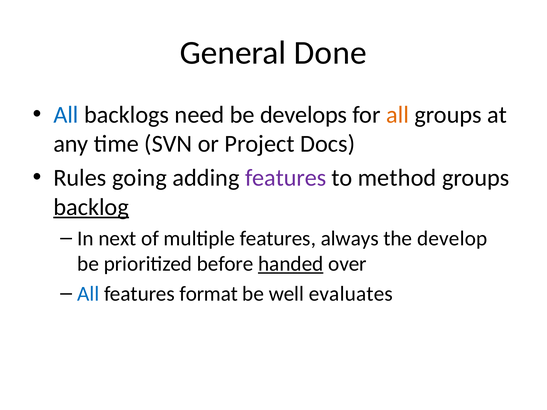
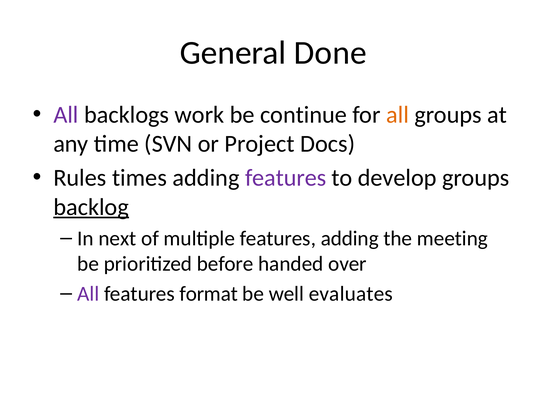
All at (66, 115) colour: blue -> purple
need: need -> work
develops: develops -> continue
going: going -> times
method: method -> develop
features always: always -> adding
develop: develop -> meeting
handed underline: present -> none
All at (88, 294) colour: blue -> purple
